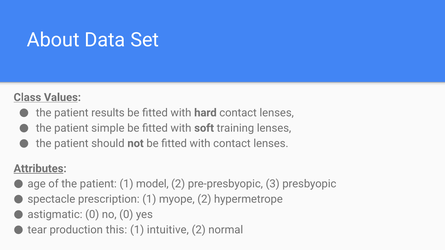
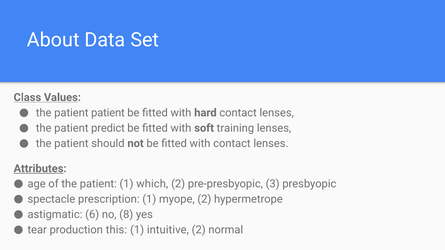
patient results: results -> patient
simple: simple -> predict
model: model -> which
astigmatic 0: 0 -> 6
no 0: 0 -> 8
